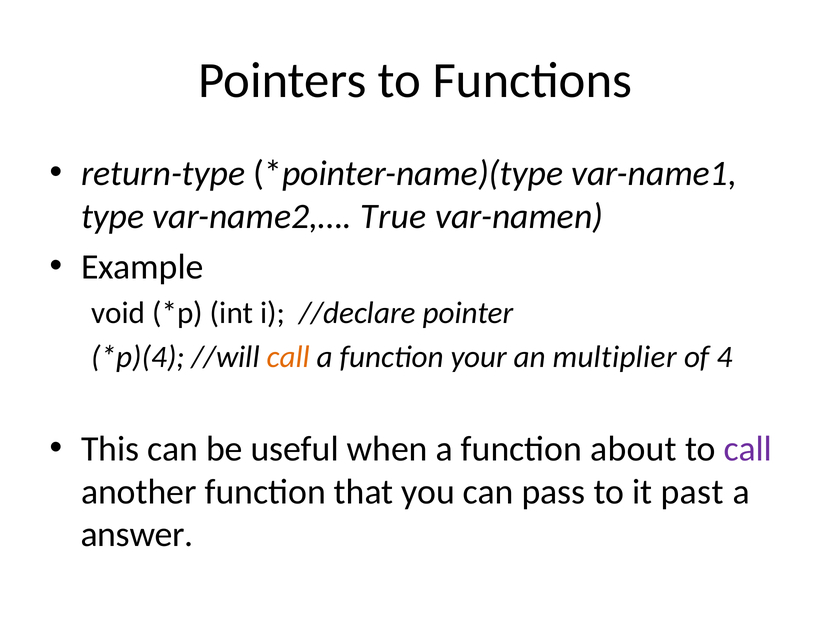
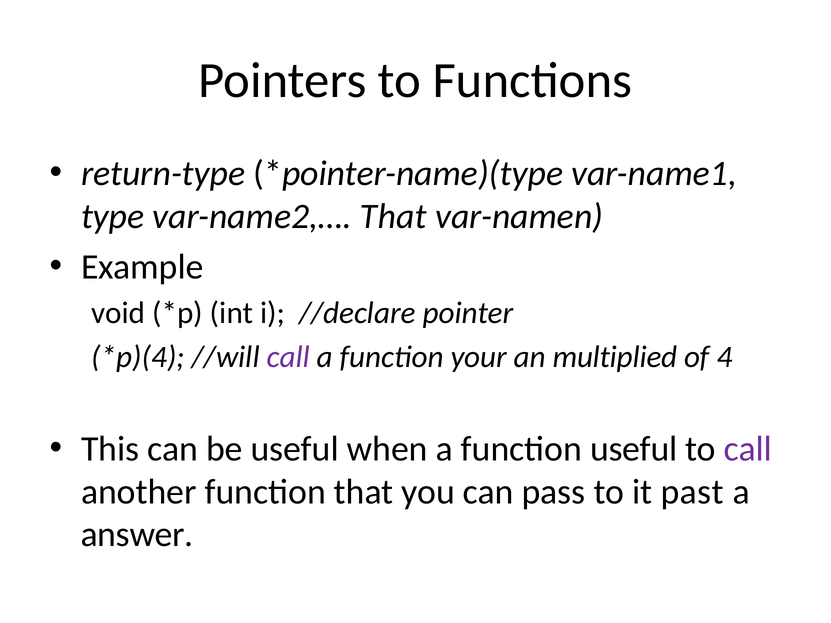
var-name2,… True: True -> That
call at (288, 357) colour: orange -> purple
multiplier: multiplier -> multiplied
function about: about -> useful
